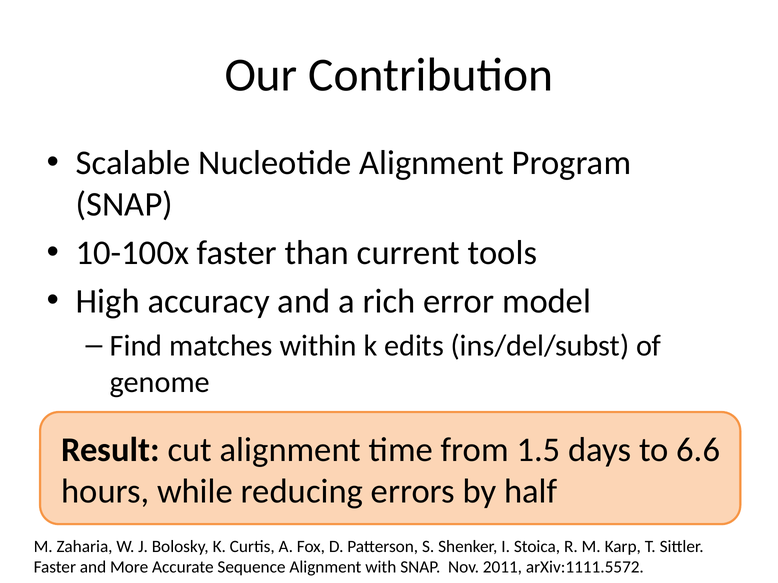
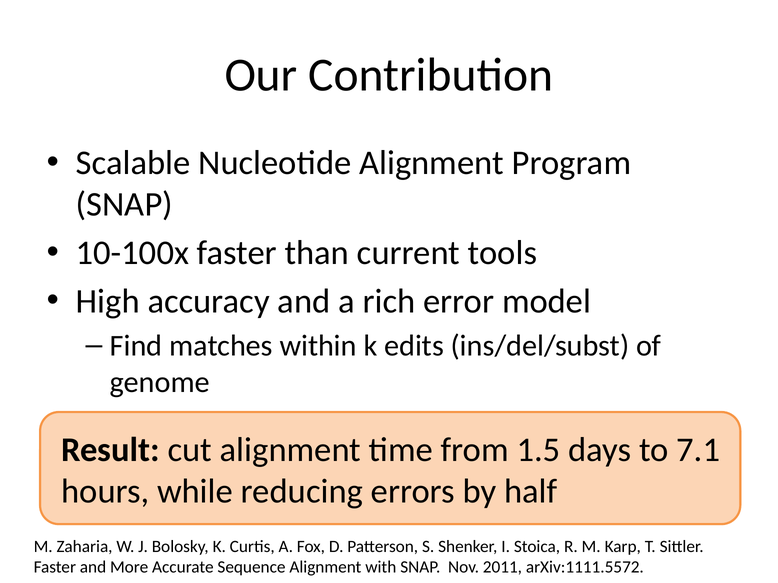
6.6: 6.6 -> 7.1
